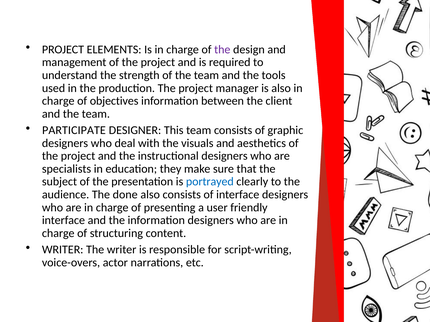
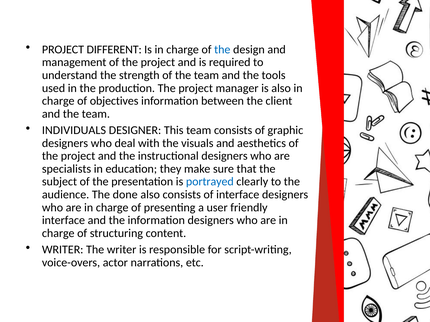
ELEMENTS: ELEMENTS -> DIFFERENT
the at (222, 50) colour: purple -> blue
PARTICIPATE: PARTICIPATE -> INDIVIDUALS
